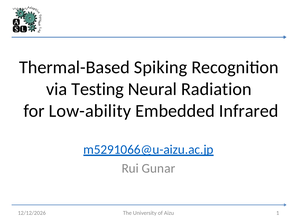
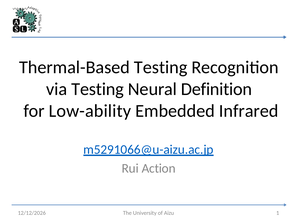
Thermal-Based Spiking: Spiking -> Testing
Radiation: Radiation -> Definition
Gunar: Gunar -> Action
